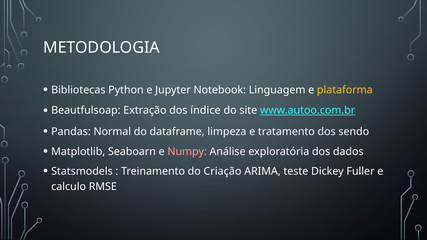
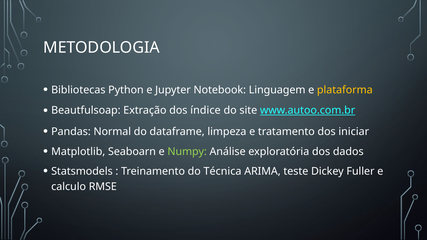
sendo: sendo -> iniciar
Numpy colour: pink -> light green
Criação: Criação -> Técnica
